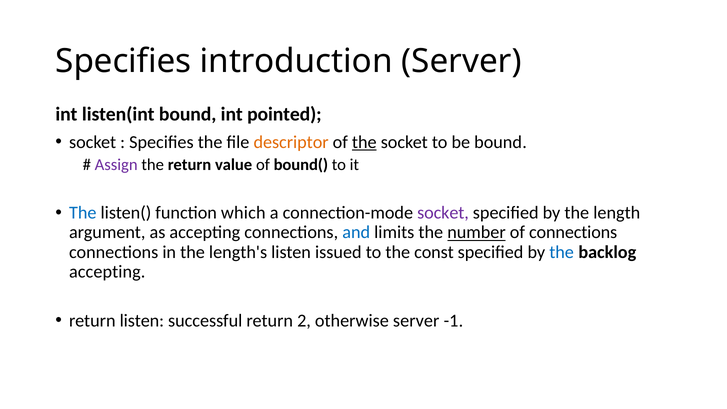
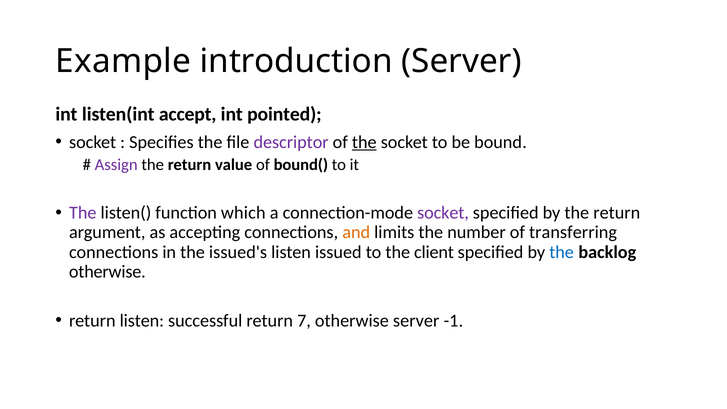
Specifies at (123, 61): Specifies -> Example
listen(int bound: bound -> accept
descriptor colour: orange -> purple
The at (83, 213) colour: blue -> purple
by the length: length -> return
and colour: blue -> orange
number underline: present -> none
of connections: connections -> transferring
length's: length's -> issued's
const: const -> client
accepting at (107, 272): accepting -> otherwise
2: 2 -> 7
